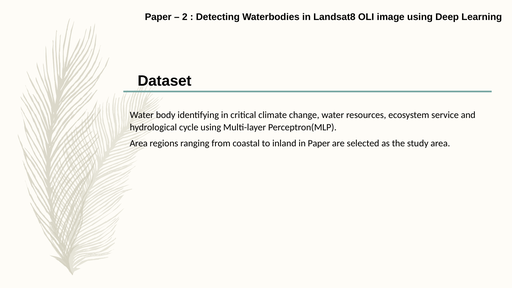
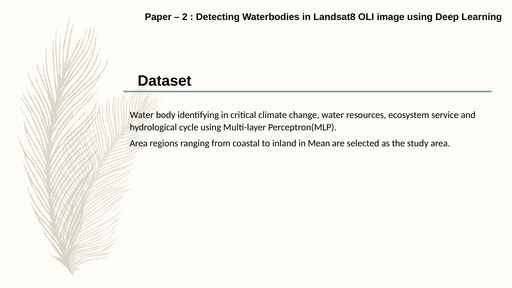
in Paper: Paper -> Mean
